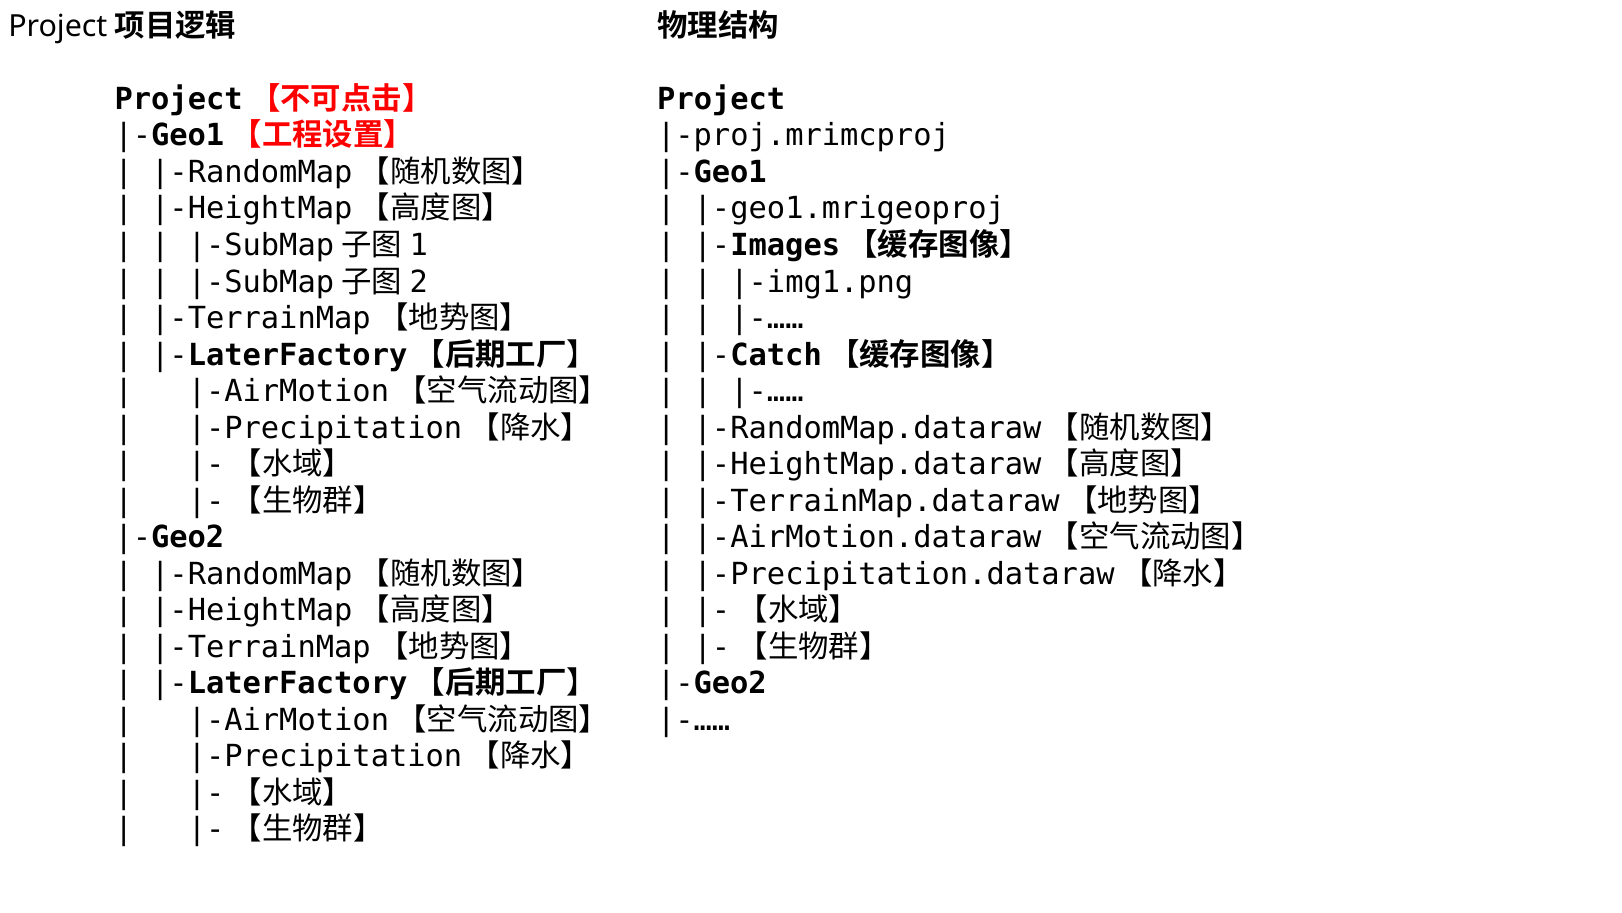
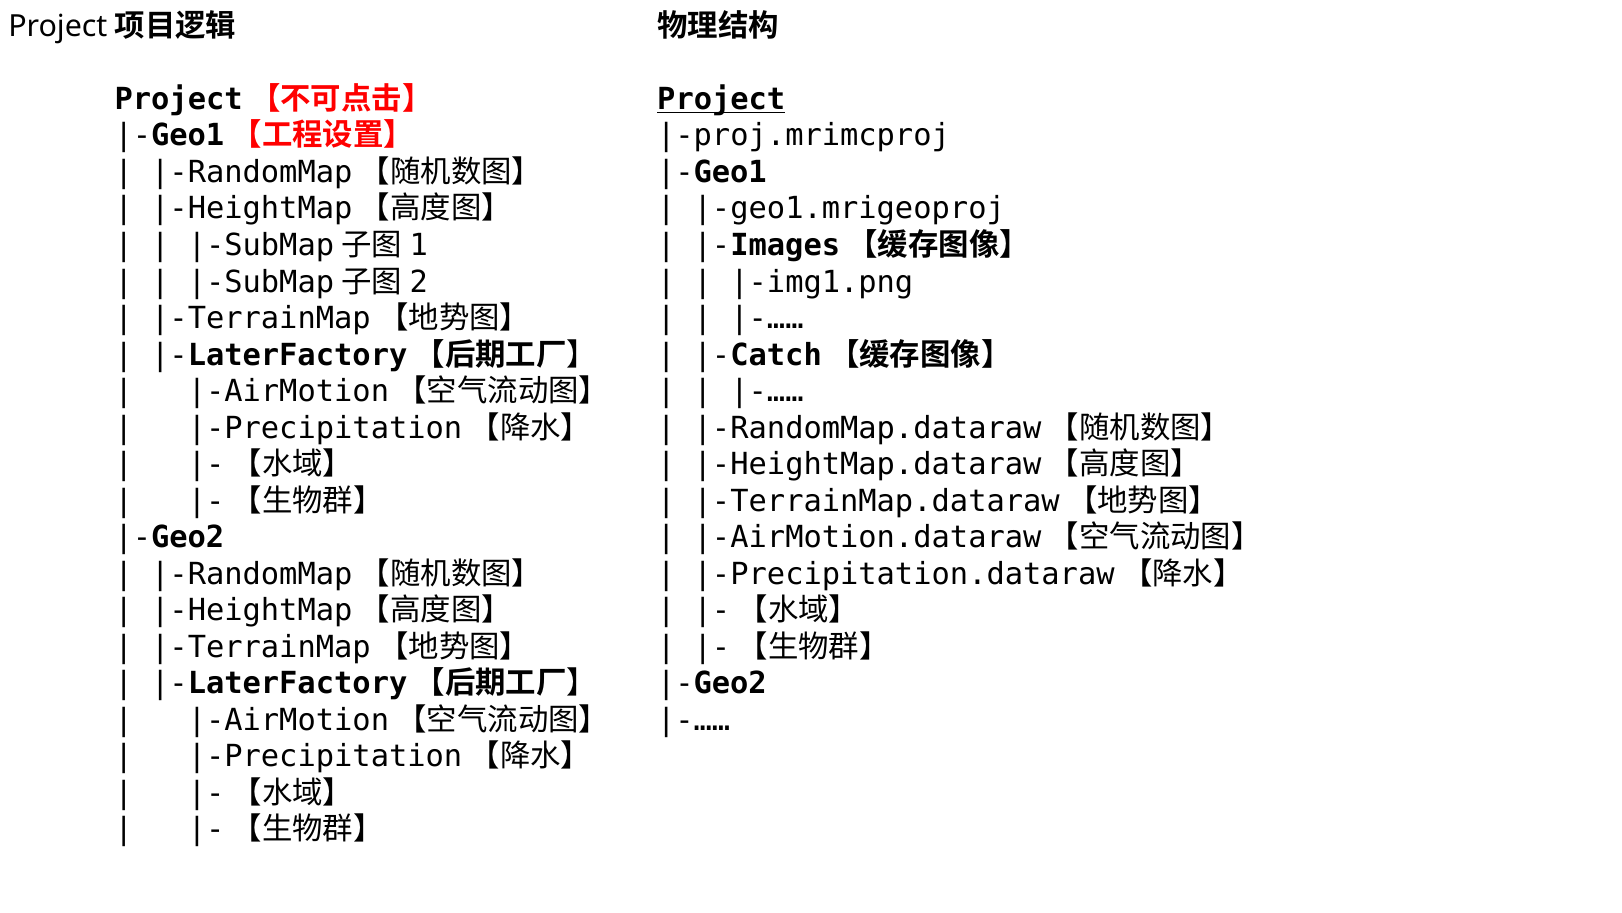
Project underline: none -> present
